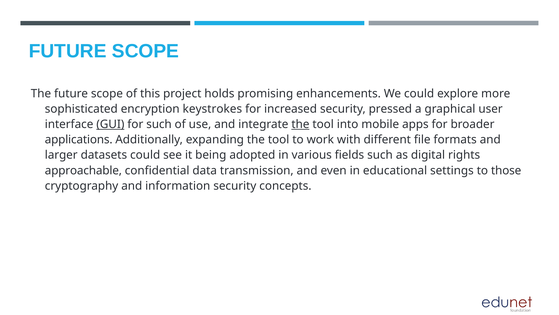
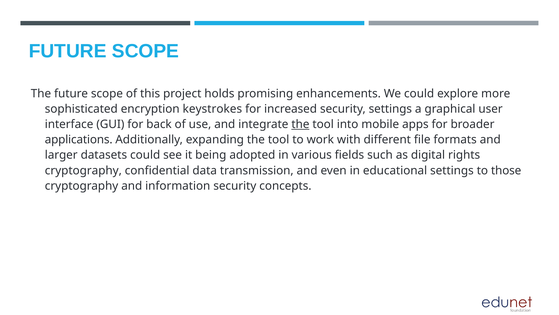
security pressed: pressed -> settings
GUI underline: present -> none
for such: such -> back
approachable at (83, 170): approachable -> cryptography
